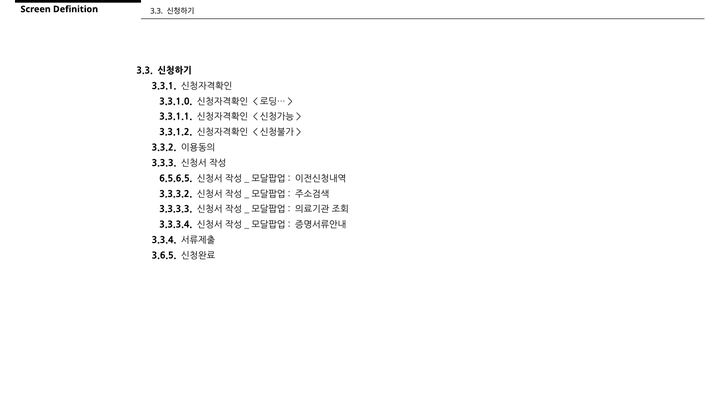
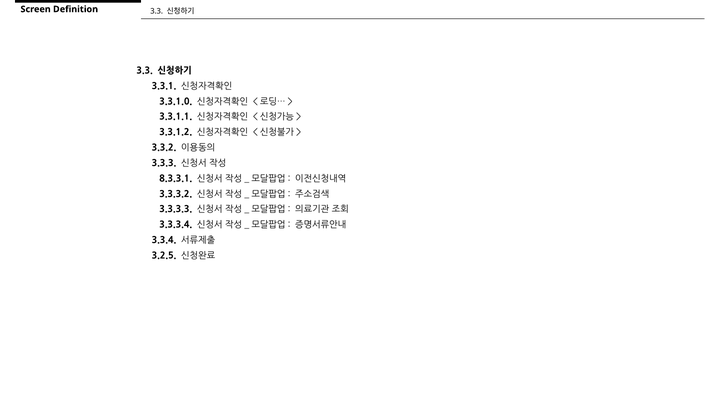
6.5.6.5: 6.5.6.5 -> 8.3.3.1
3.6.5: 3.6.5 -> 3.2.5
